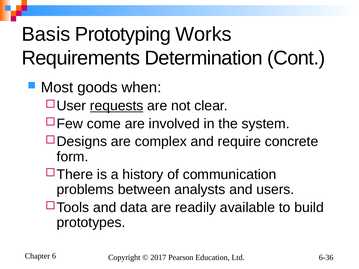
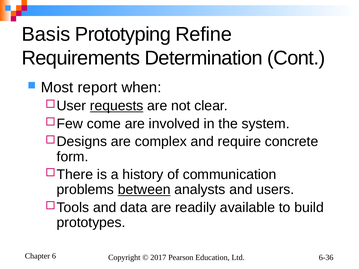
Works: Works -> Refine
goods: goods -> report
between underline: none -> present
